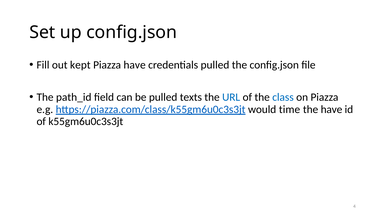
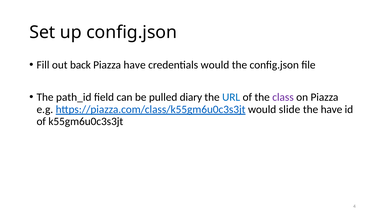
kept: kept -> back
credentials pulled: pulled -> would
texts: texts -> diary
class colour: blue -> purple
time: time -> slide
